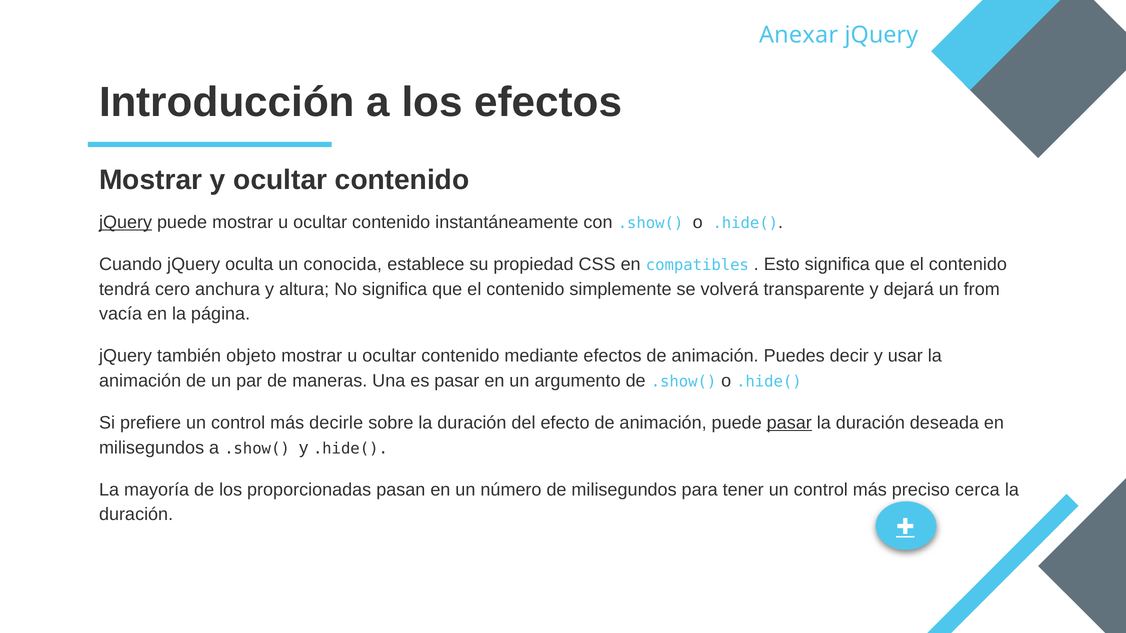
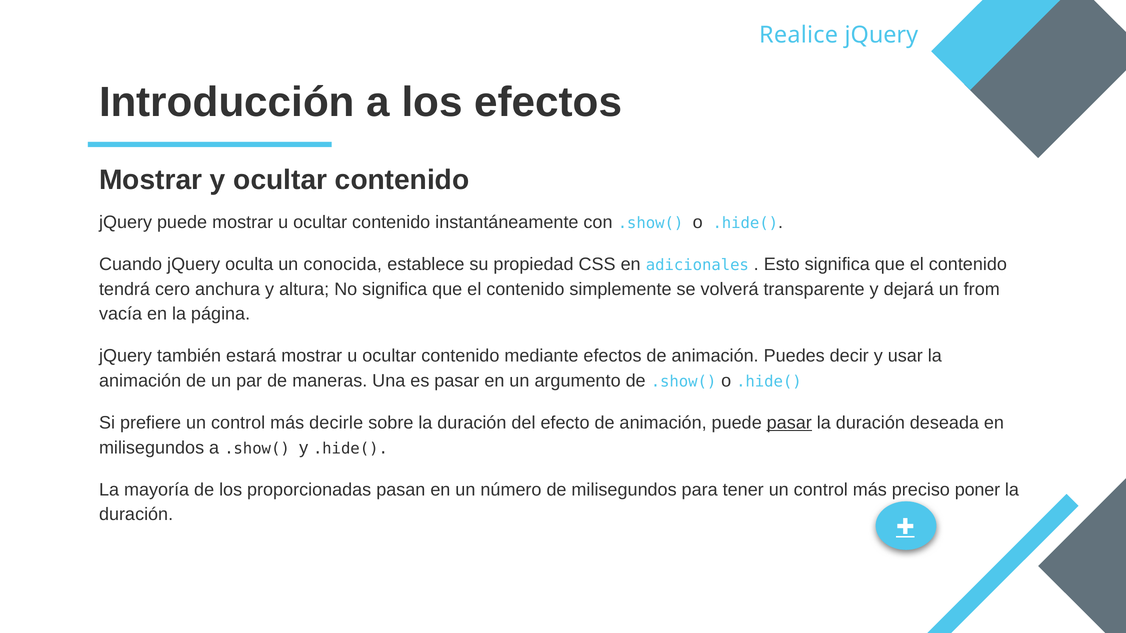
Anexar: Anexar -> Realice
jQuery at (126, 223) underline: present -> none
compatibles: compatibles -> adicionales
objeto: objeto -> estará
cerca: cerca -> poner
